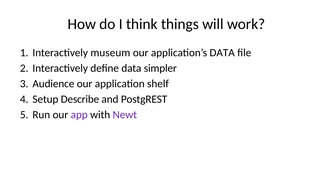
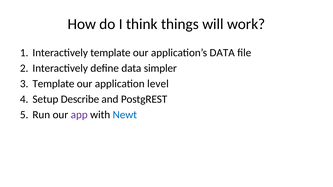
Interactively museum: museum -> template
Audience at (53, 84): Audience -> Template
shelf: shelf -> level
Newt colour: purple -> blue
